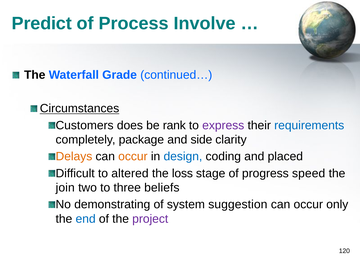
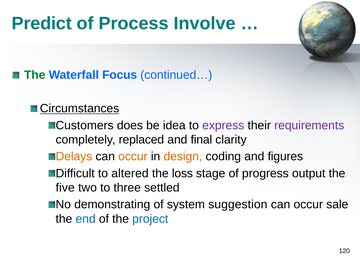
The at (35, 75) colour: black -> green
Grade: Grade -> Focus
rank: rank -> idea
requirements colour: blue -> purple
package: package -> replaced
side: side -> final
design colour: blue -> orange
placed: placed -> figures
speed: speed -> output
join: join -> five
beliefs: beliefs -> settled
only: only -> sale
project colour: purple -> blue
